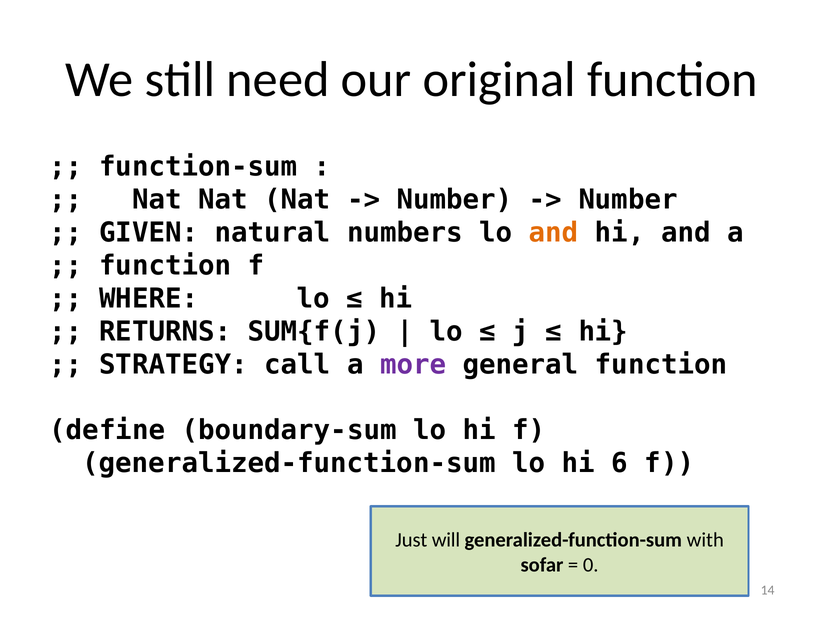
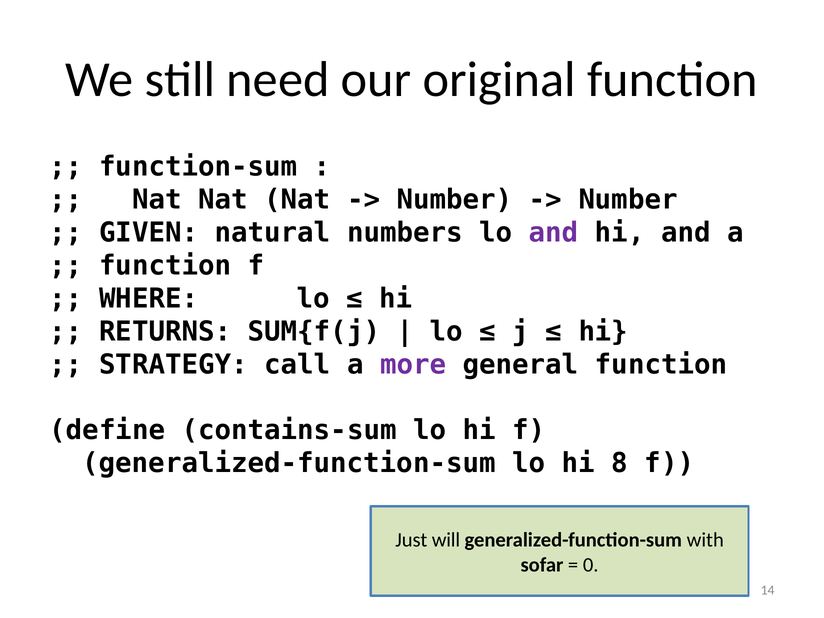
and at (554, 233) colour: orange -> purple
boundary-sum: boundary-sum -> contains-sum
6: 6 -> 8
